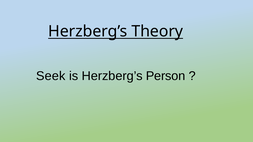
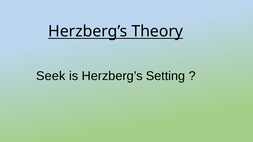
Person: Person -> Setting
